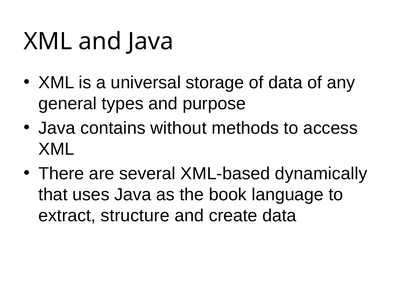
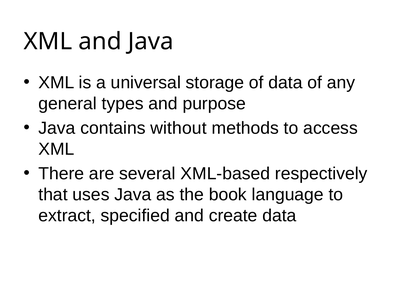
dynamically: dynamically -> respectively
structure: structure -> specified
